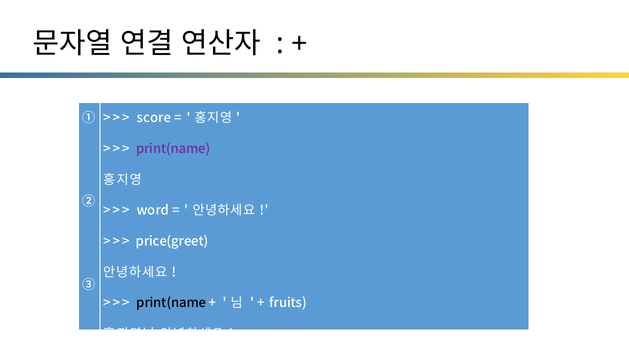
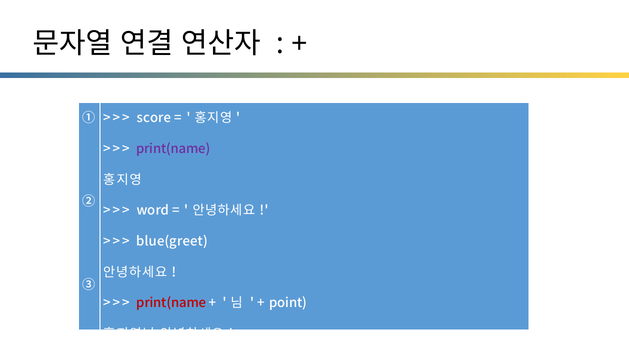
price(greet: price(greet -> blue(greet
print(name at (171, 303) colour: black -> red
fruits: fruits -> point
